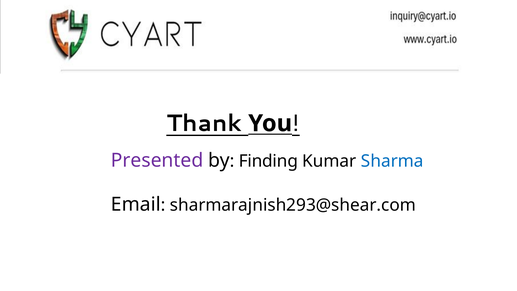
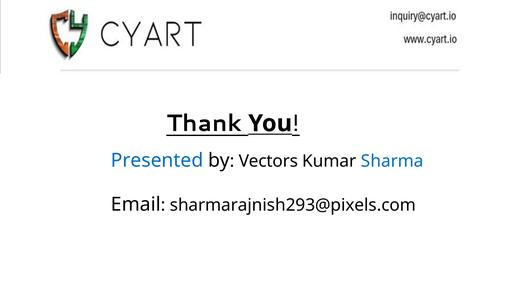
Presented colour: purple -> blue
Finding: Finding -> Vectors
sharmarajnish293@shear.com: sharmarajnish293@shear.com -> sharmarajnish293@pixels.com
